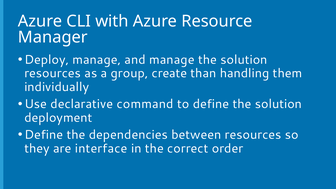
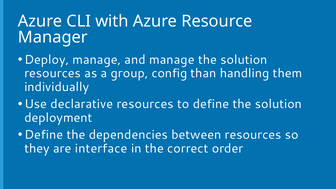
create: create -> config
declarative command: command -> resources
